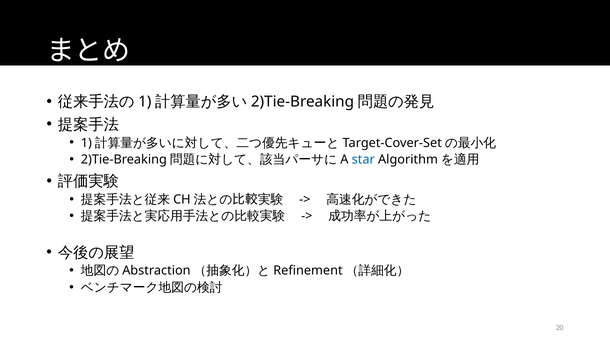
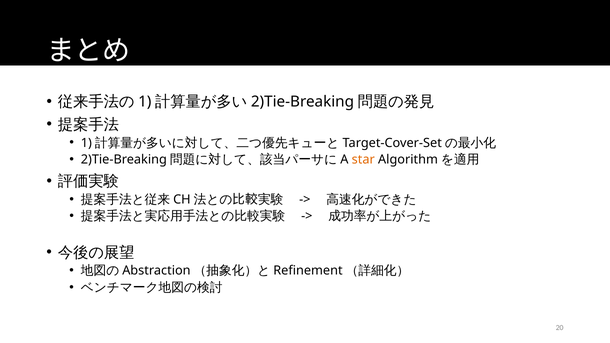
star colour: blue -> orange
